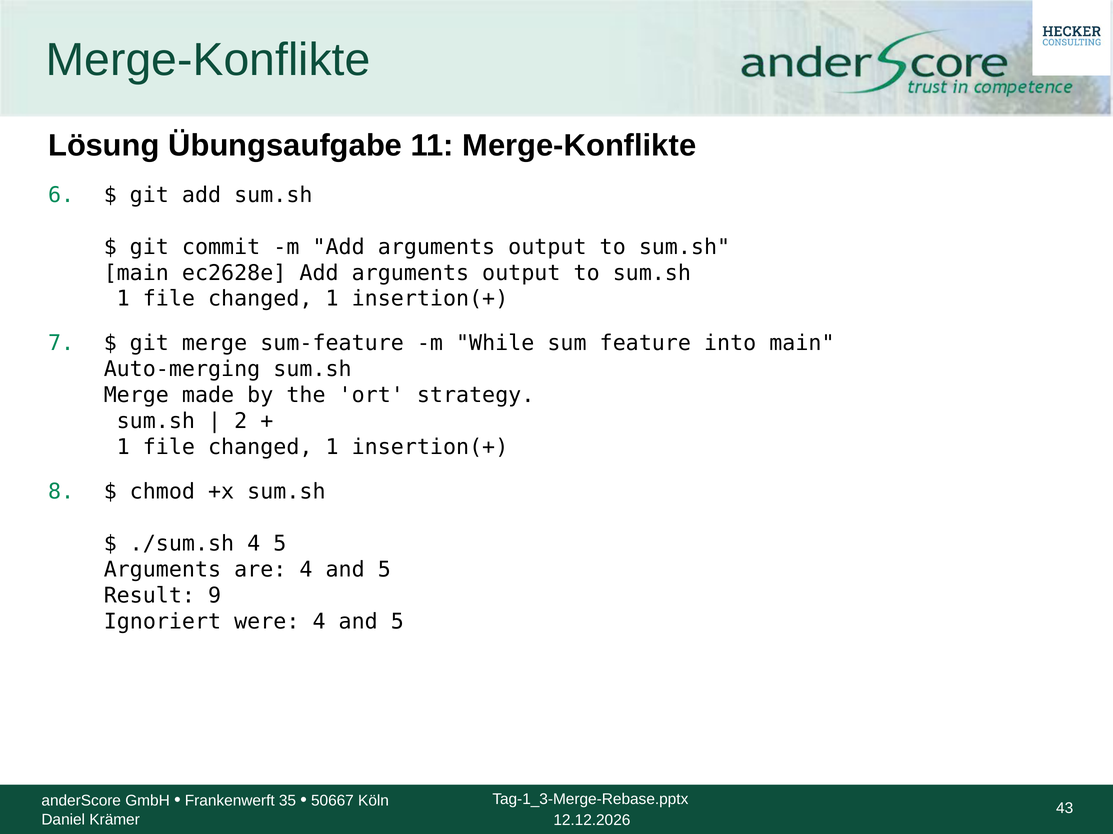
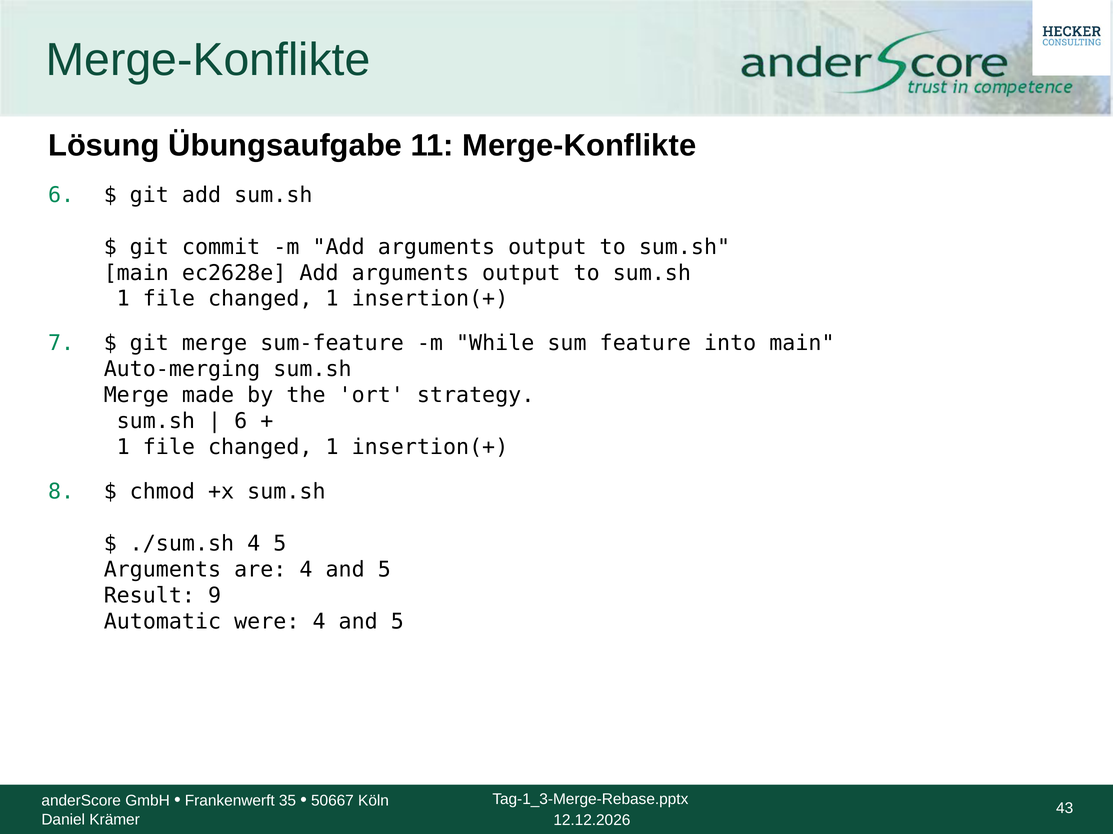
2 at (241, 422): 2 -> 6
Ignoriert: Ignoriert -> Automatic
